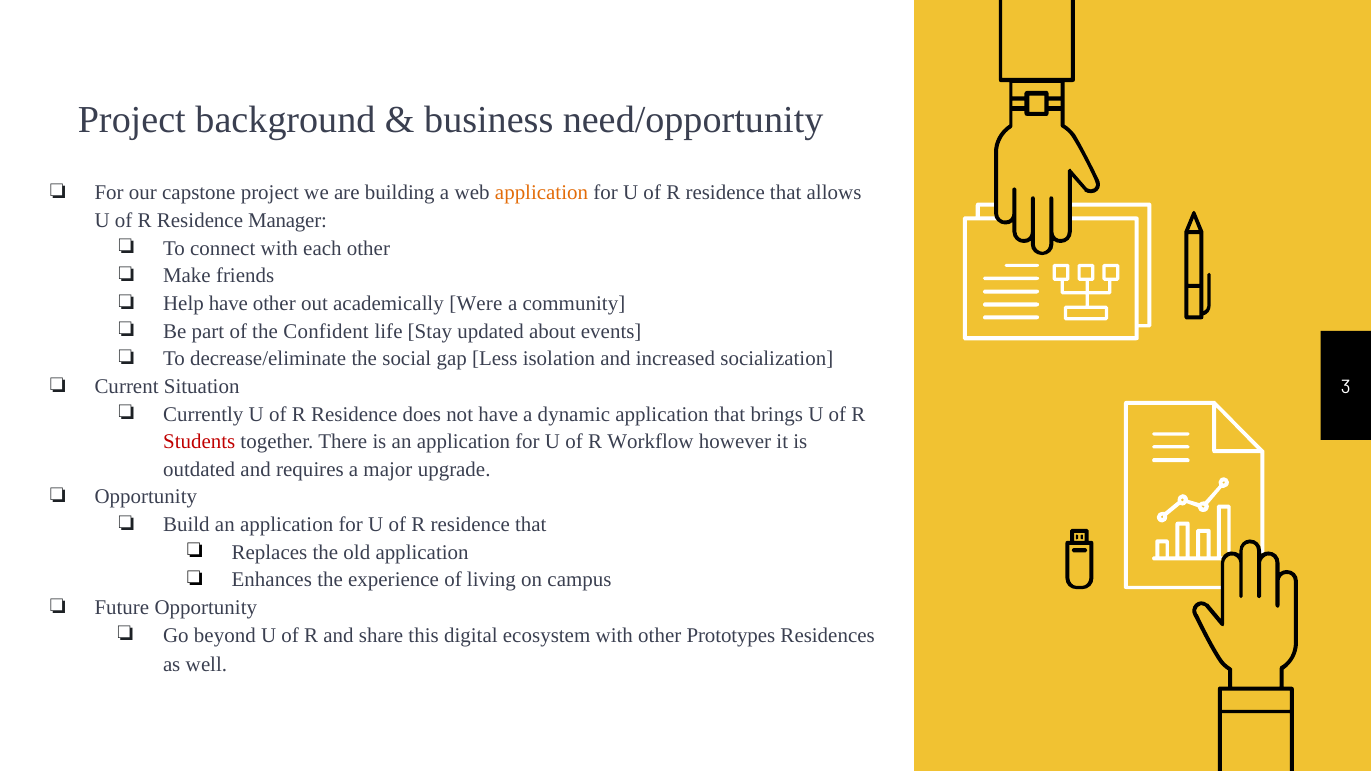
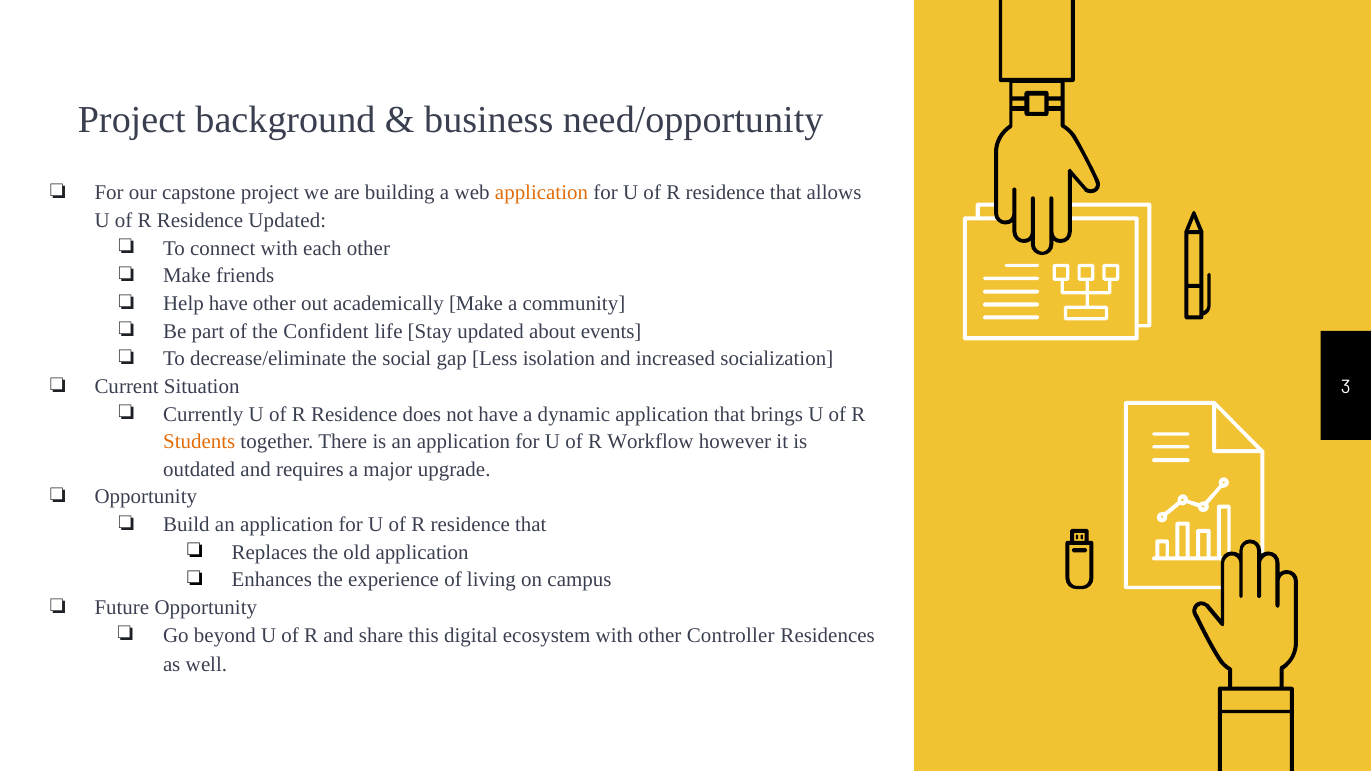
Residence Manager: Manager -> Updated
academically Were: Were -> Make
Students colour: red -> orange
Prototypes: Prototypes -> Controller
